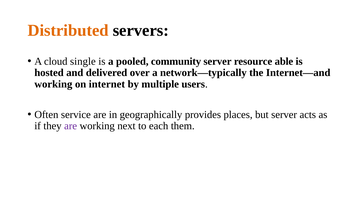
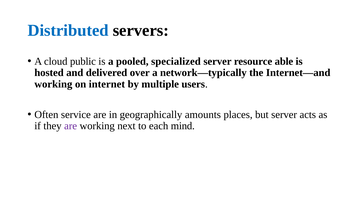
Distributed colour: orange -> blue
single: single -> public
community: community -> specialized
provides: provides -> amounts
them: them -> mind
